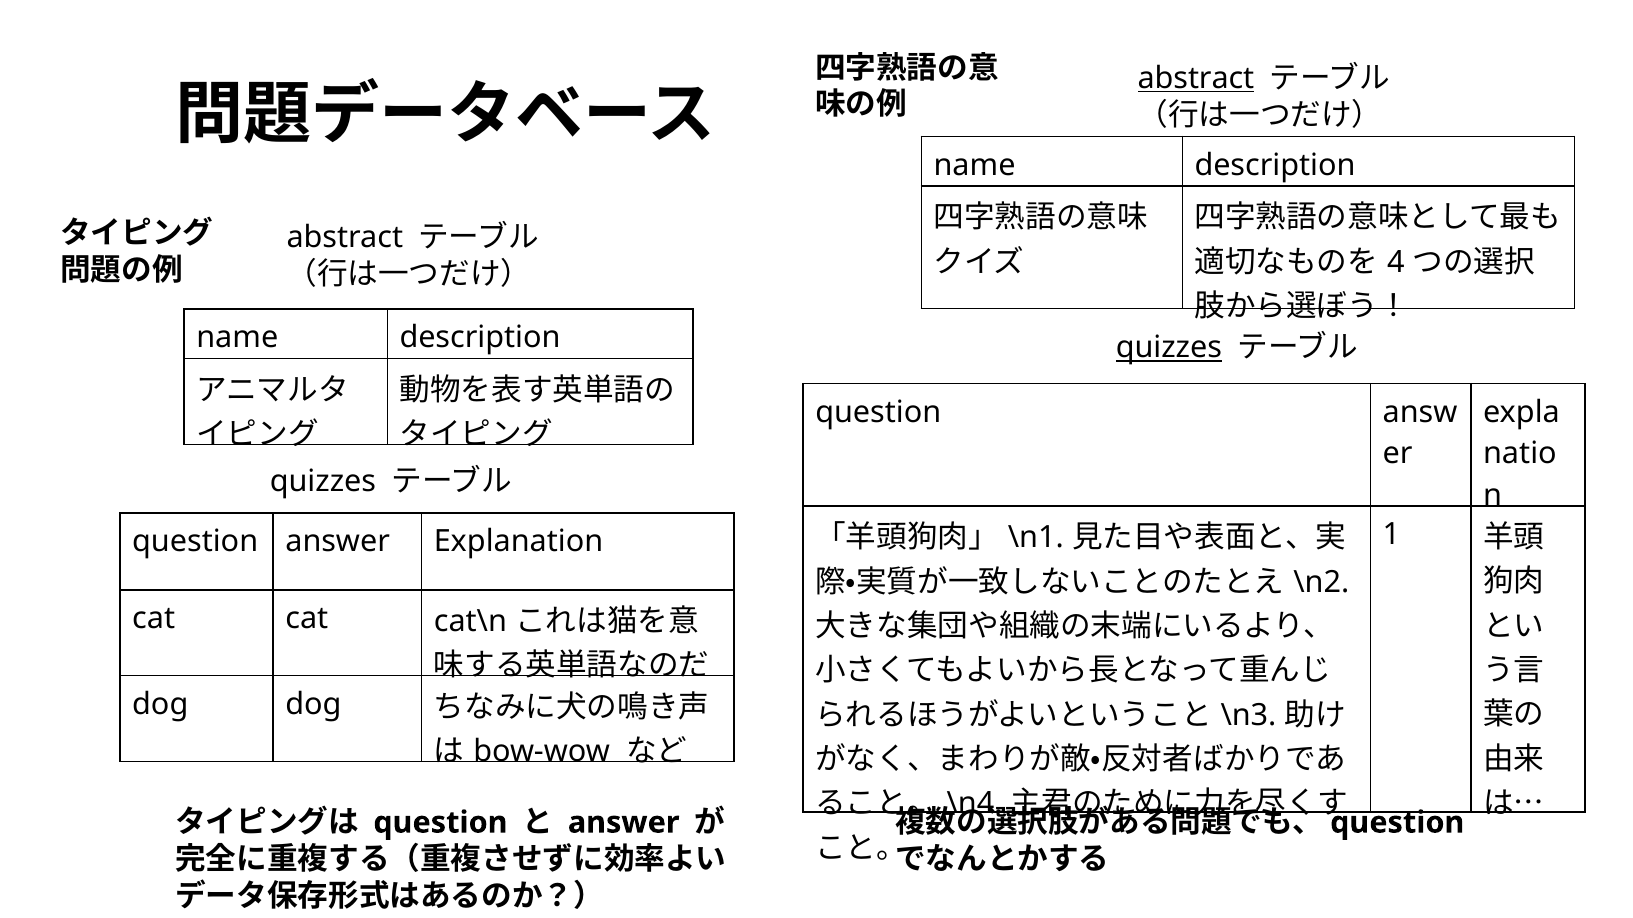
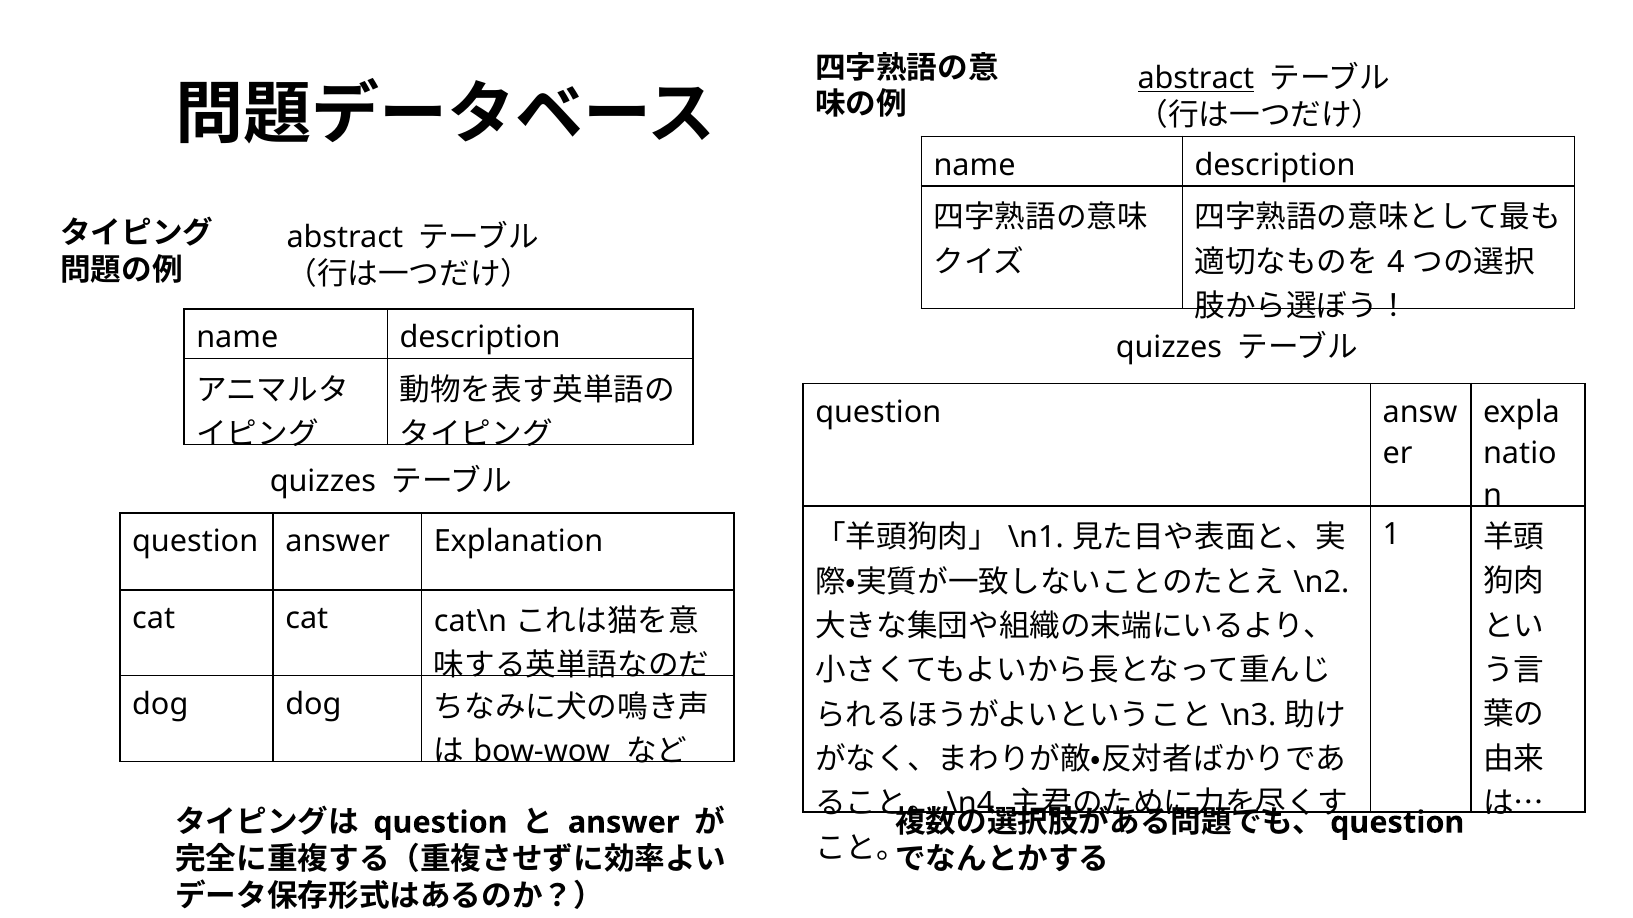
quizzes at (1169, 348) underline: present -> none
